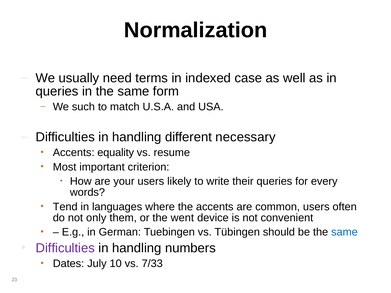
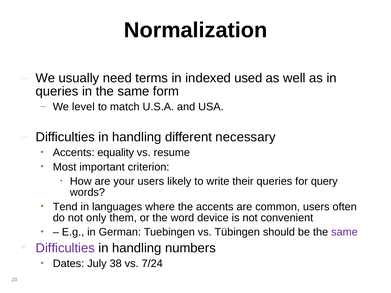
case: case -> used
such: such -> level
every: every -> query
went: went -> word
same at (344, 232) colour: blue -> purple
10: 10 -> 38
7/33: 7/33 -> 7/24
